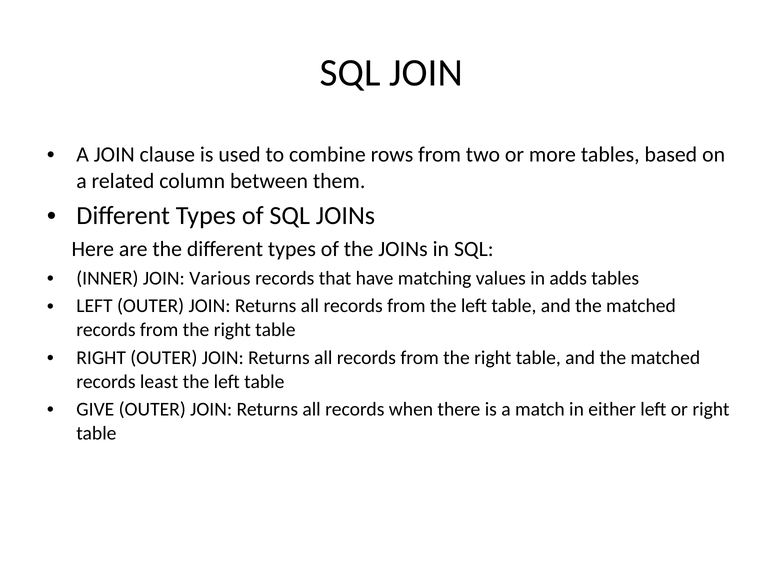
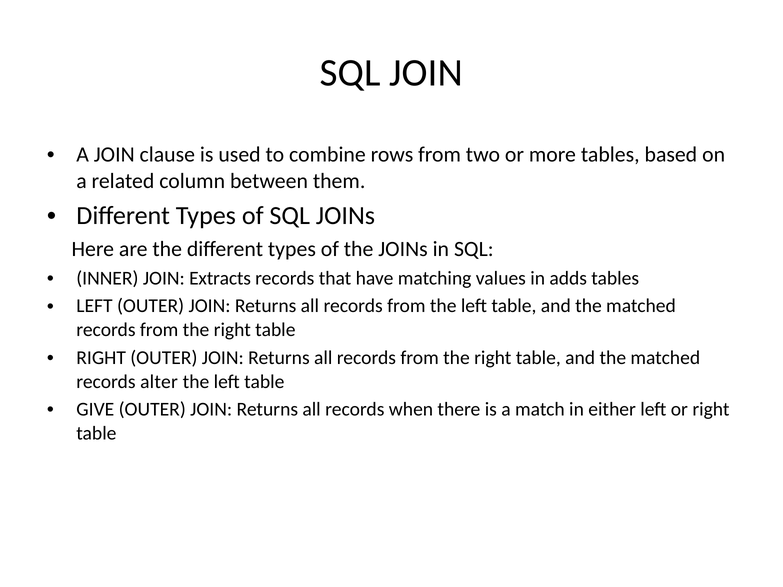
Various: Various -> Extracts
least: least -> alter
